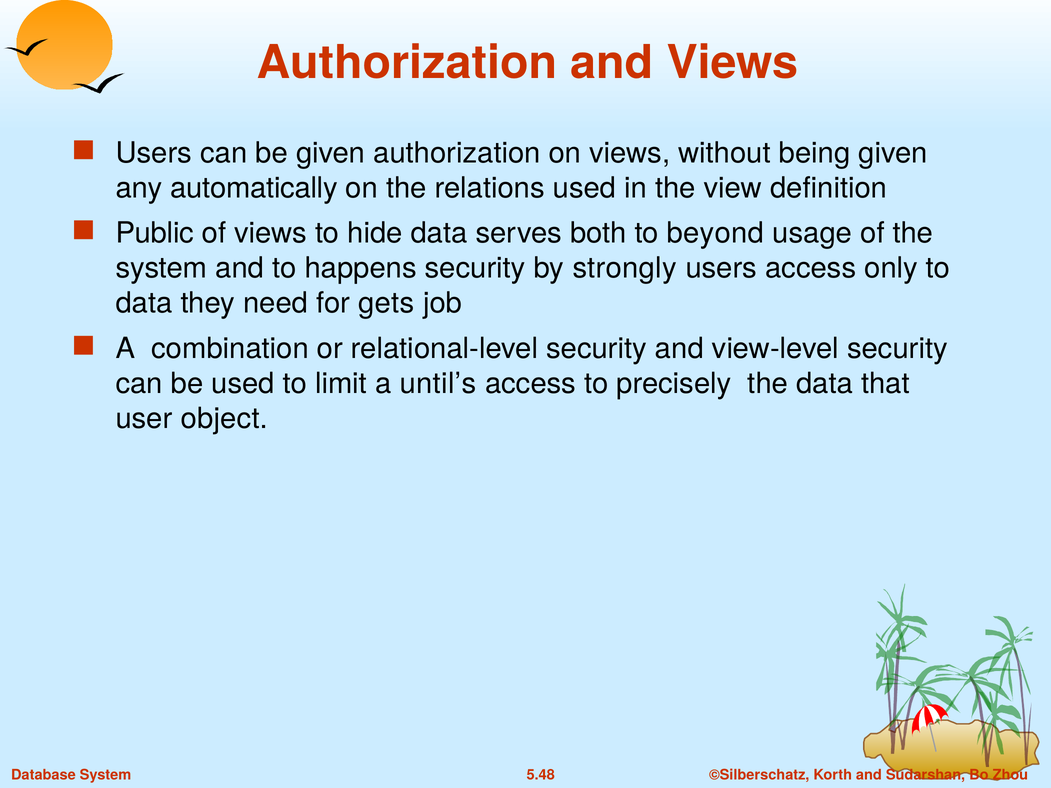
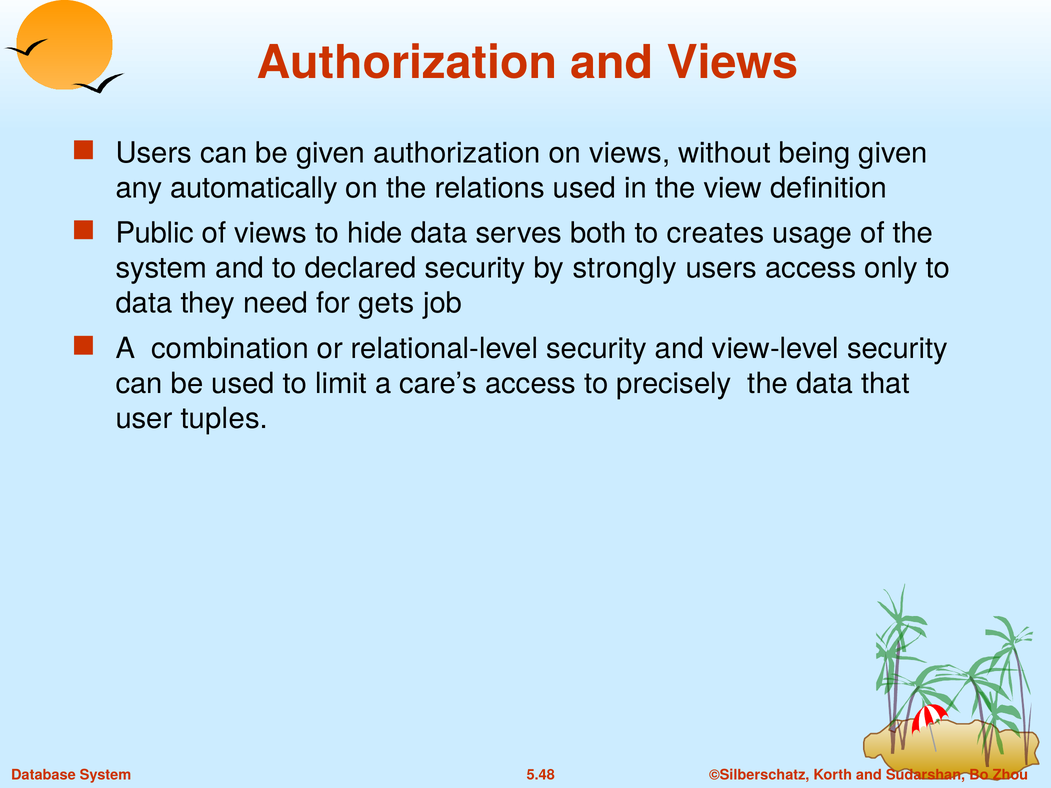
beyond: beyond -> creates
happens: happens -> declared
until’s: until’s -> care’s
object: object -> tuples
